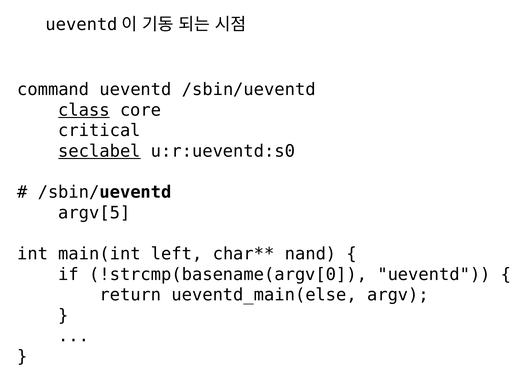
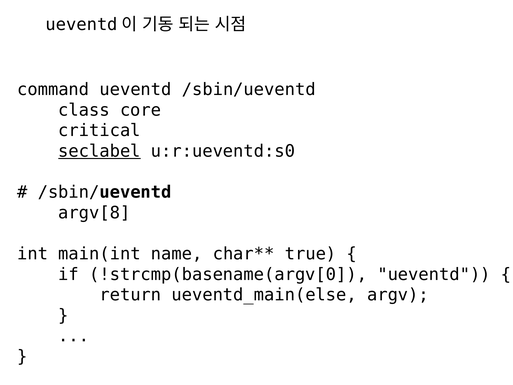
class underline: present -> none
argv[5: argv[5 -> argv[8
left: left -> name
nand: nand -> true
